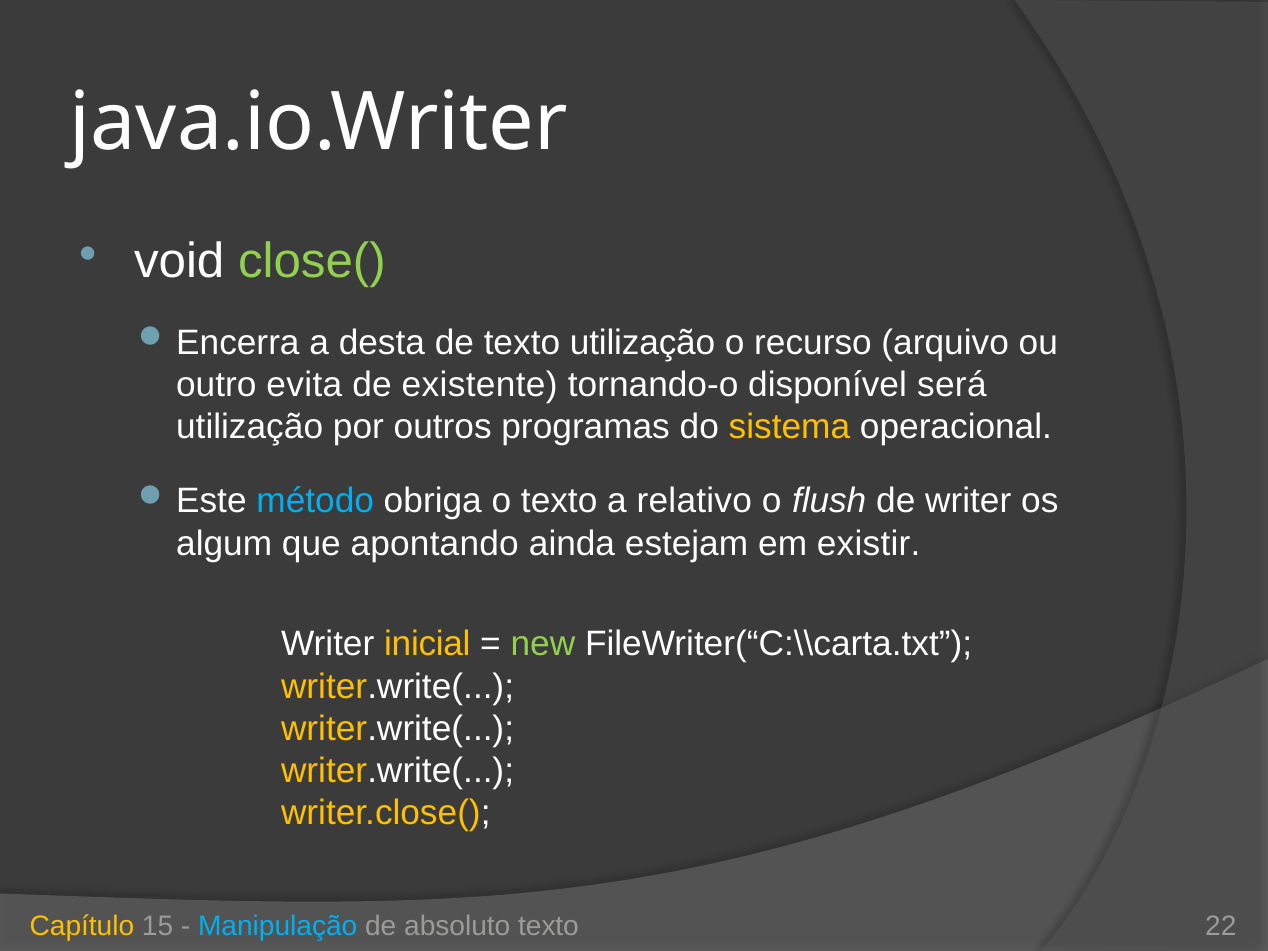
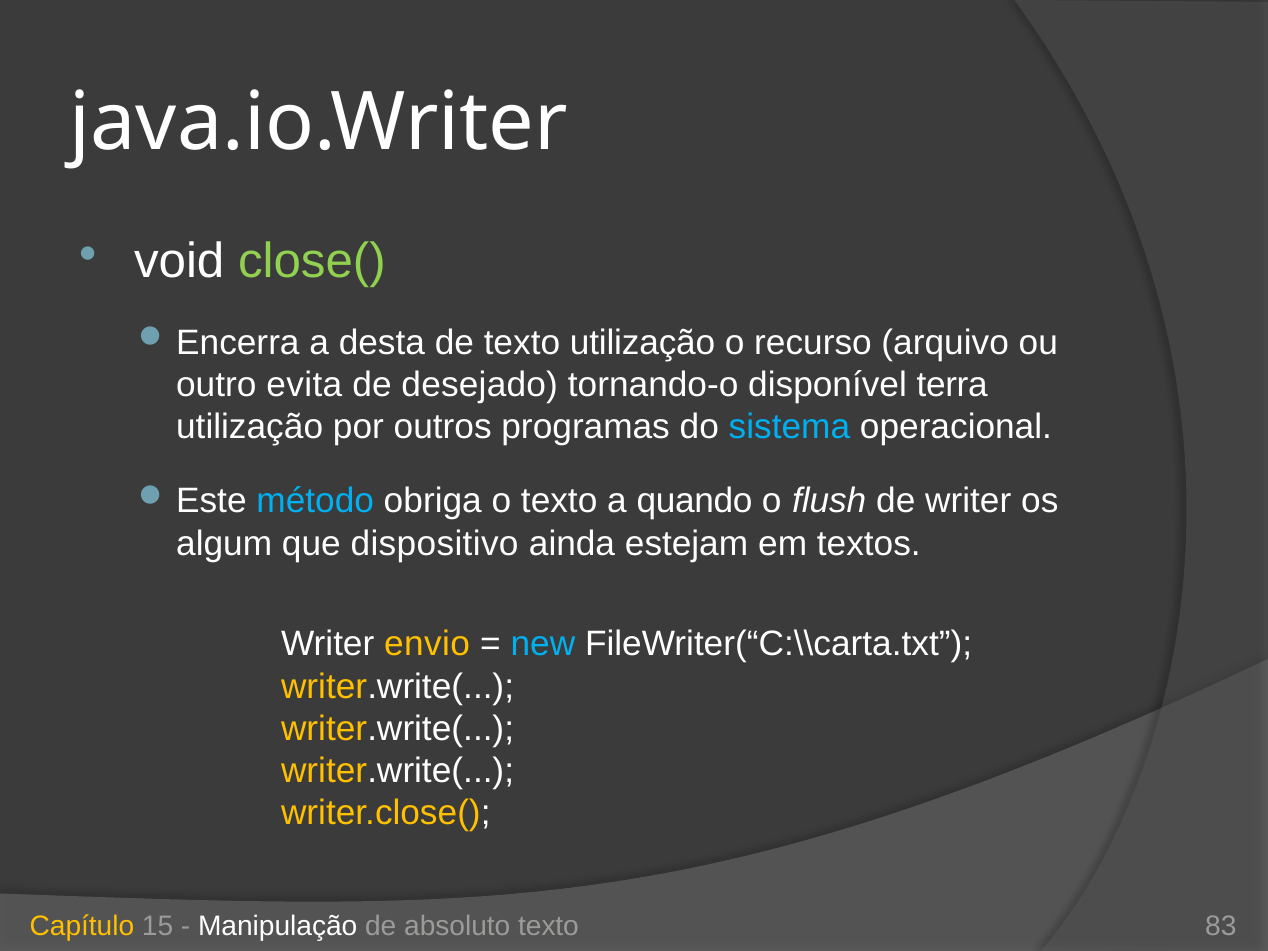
existente: existente -> desejado
será: será -> terra
sistema colour: yellow -> light blue
relativo: relativo -> quando
apontando: apontando -> dispositivo
existir: existir -> textos
inicial: inicial -> envio
new colour: light green -> light blue
Manipulação colour: light blue -> white
22: 22 -> 83
